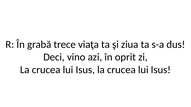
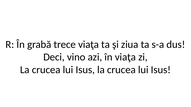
în oprit: oprit -> viaţa
